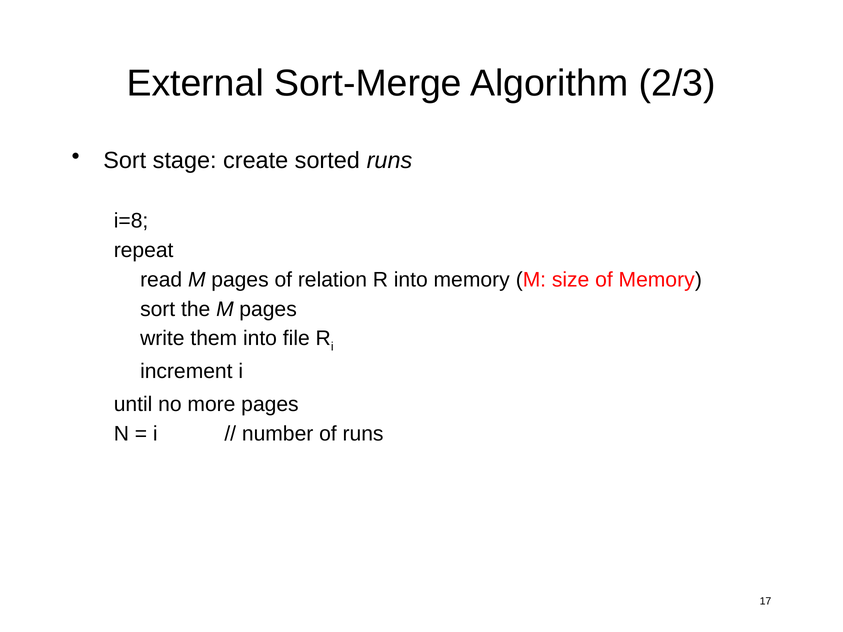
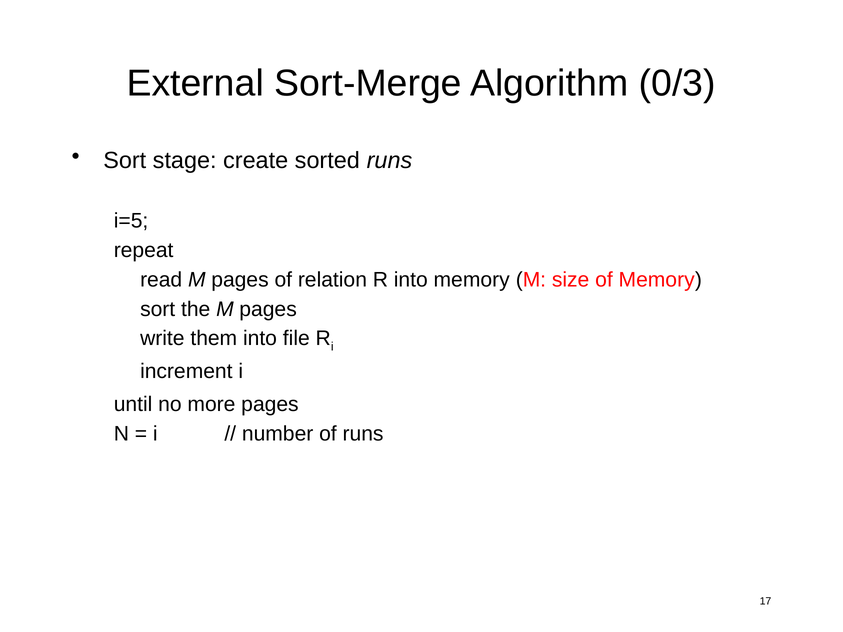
2/3: 2/3 -> 0/3
i=8: i=8 -> i=5
